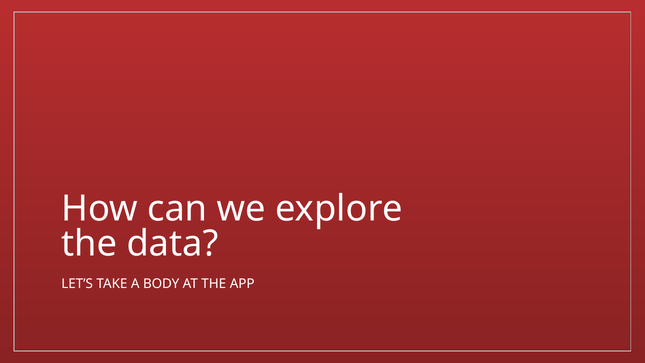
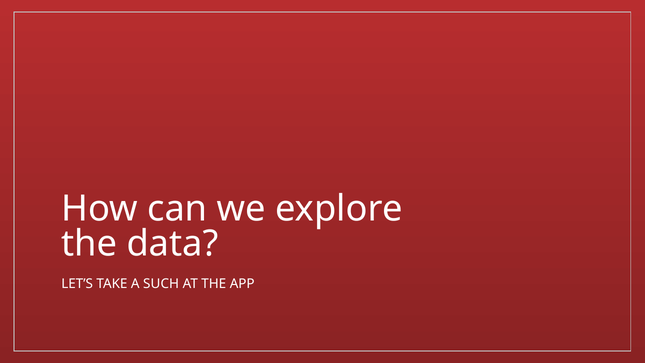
BODY: BODY -> SUCH
